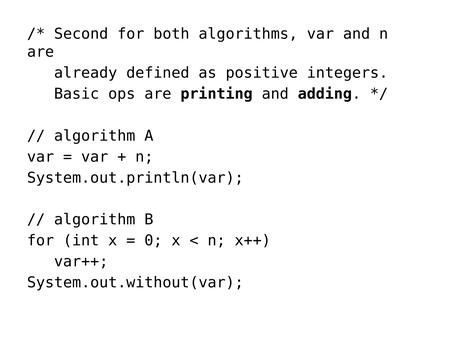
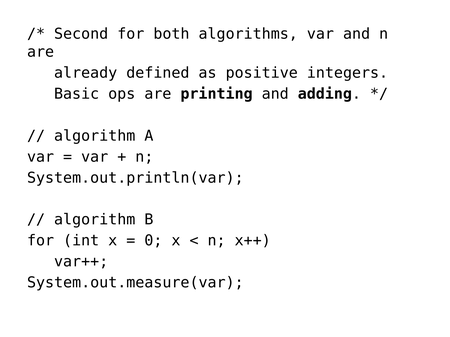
System.out.without(var: System.out.without(var -> System.out.measure(var
